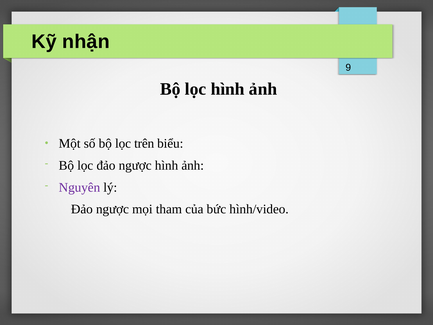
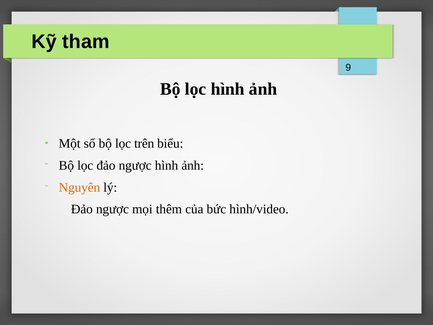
nhận: nhận -> tham
Nguyên colour: purple -> orange
tham: tham -> thêm
